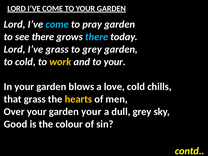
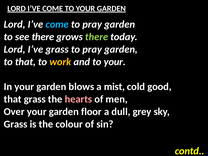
there at (97, 37) colour: light blue -> light green
grey at (92, 49): grey -> pray
to cold: cold -> that
love: love -> mist
chills: chills -> good
hearts colour: yellow -> pink
garden your: your -> floor
Good at (16, 124): Good -> Grass
